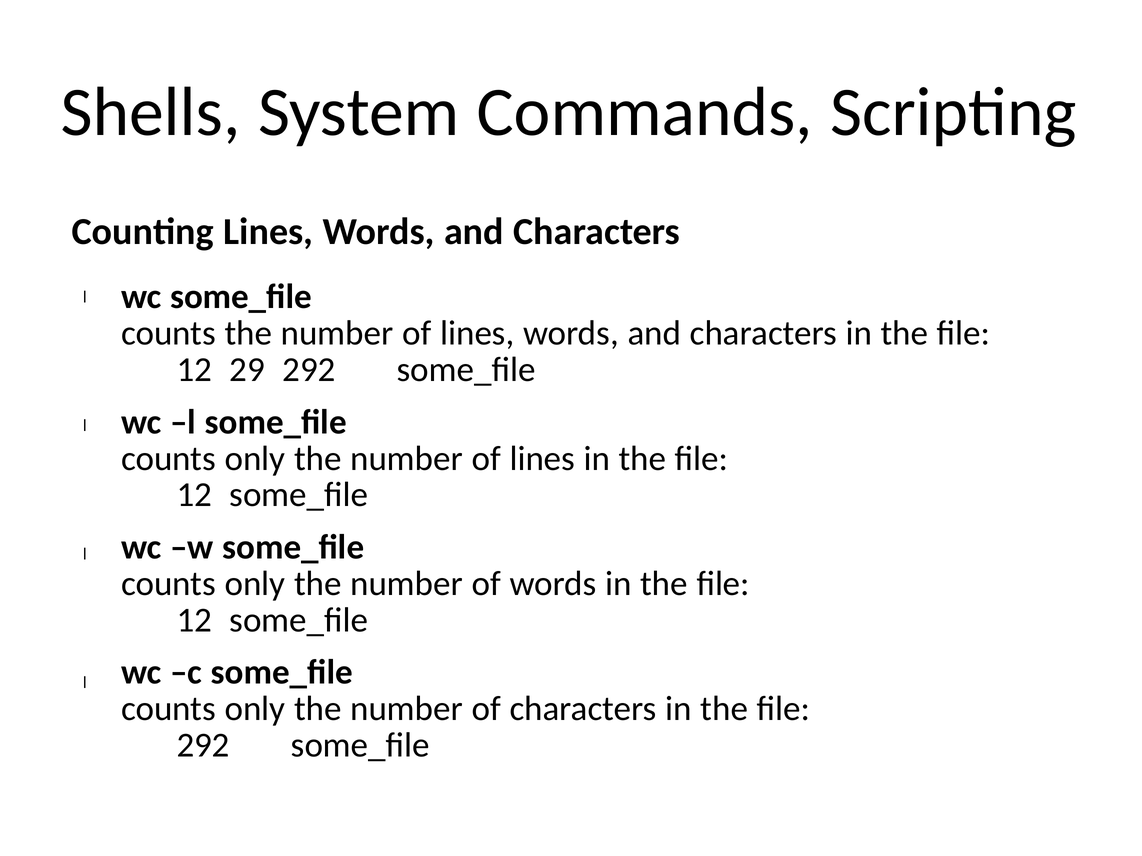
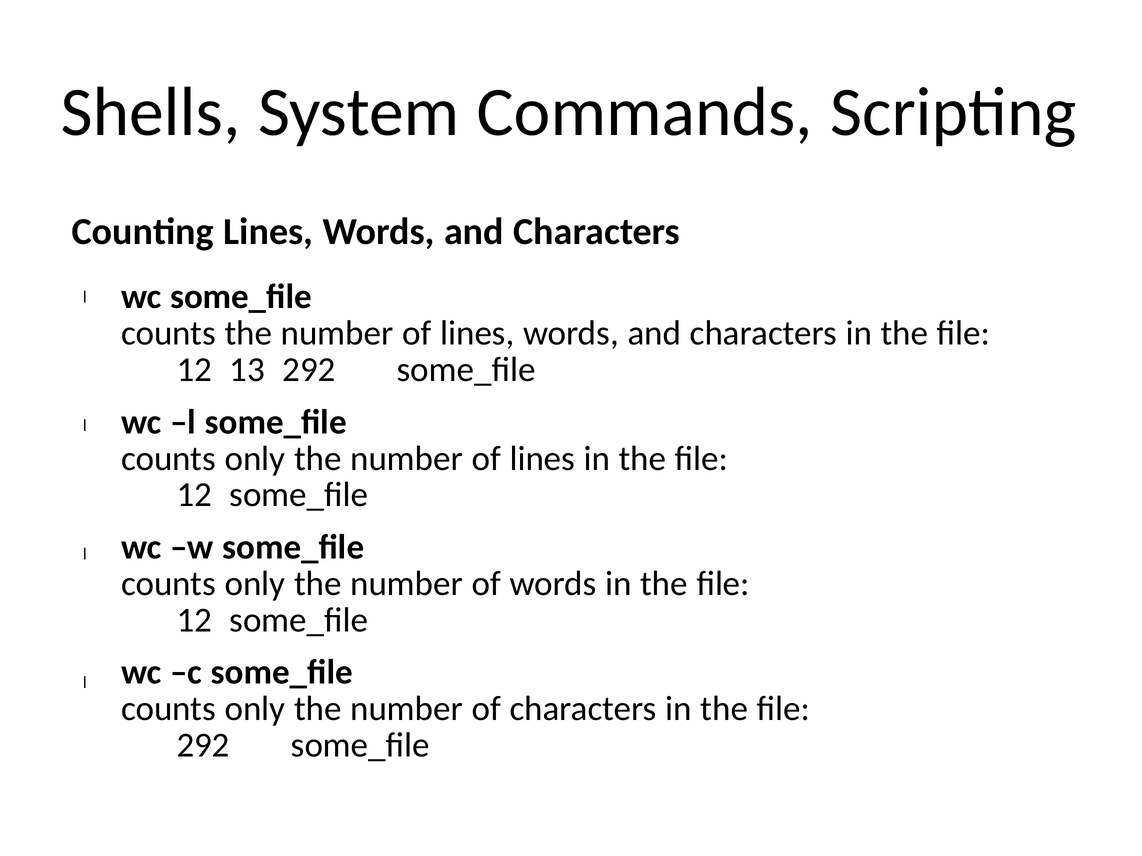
29: 29 -> 13
